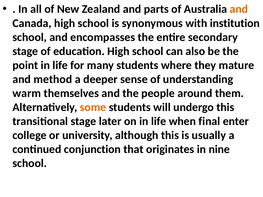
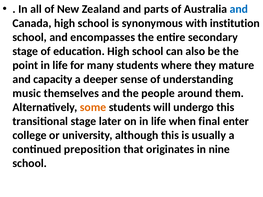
and at (239, 9) colour: orange -> blue
method: method -> capacity
warm: warm -> music
conjunction: conjunction -> preposition
